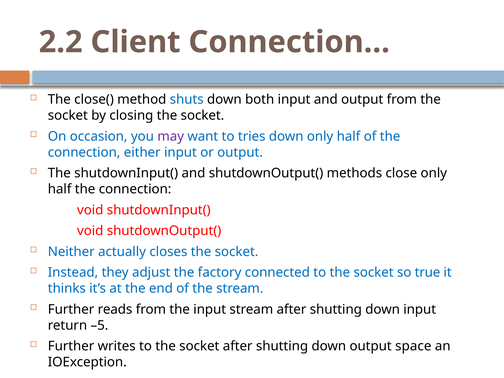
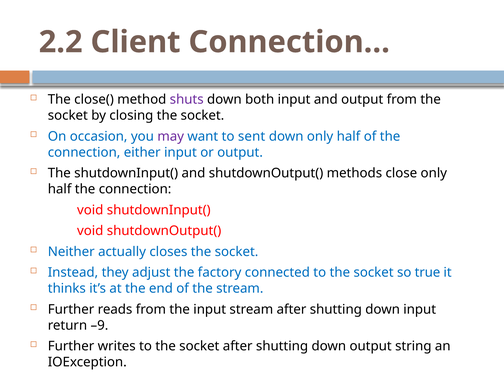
shuts colour: blue -> purple
tries: tries -> sent
–5: –5 -> –9
space: space -> string
